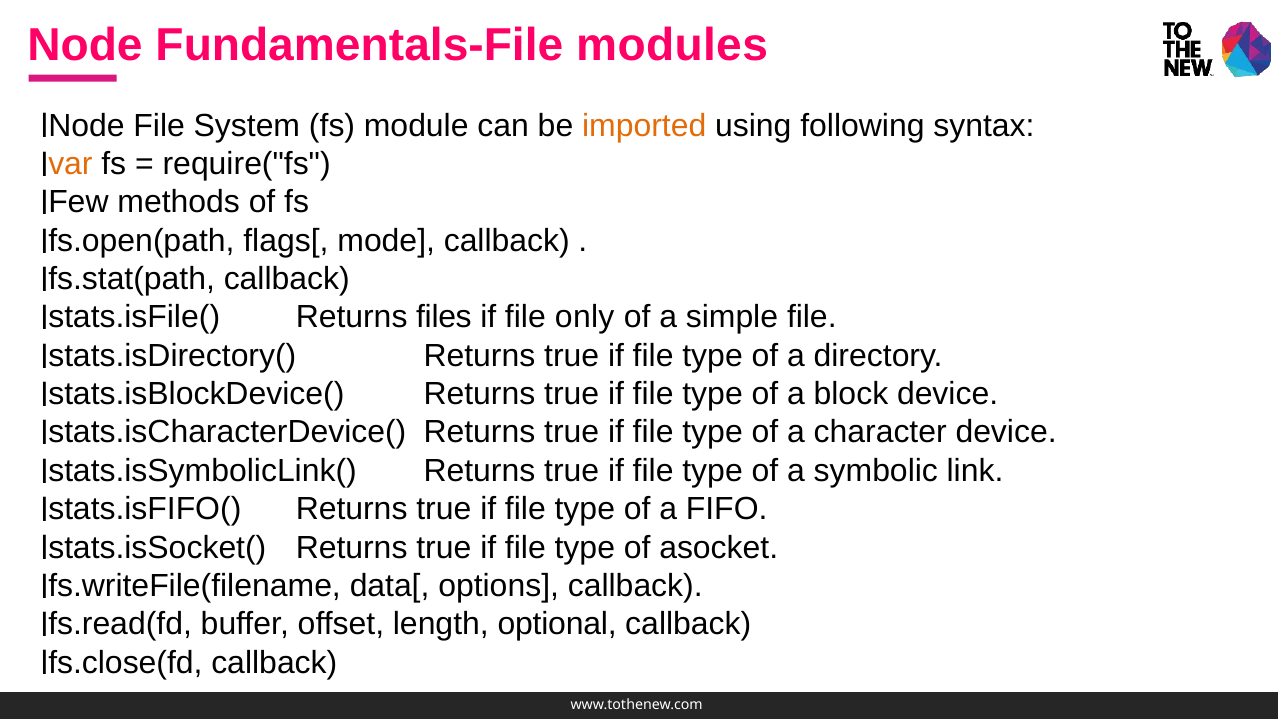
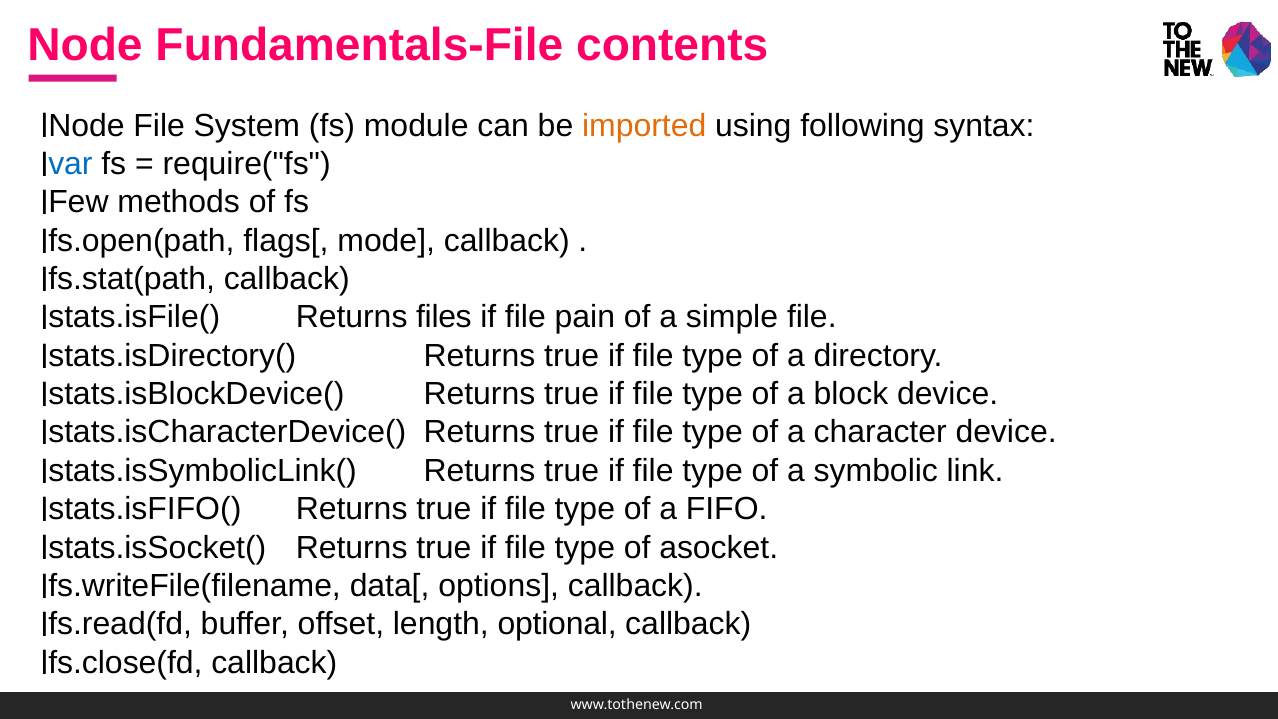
modules: modules -> contents
var colour: orange -> blue
only: only -> pain
